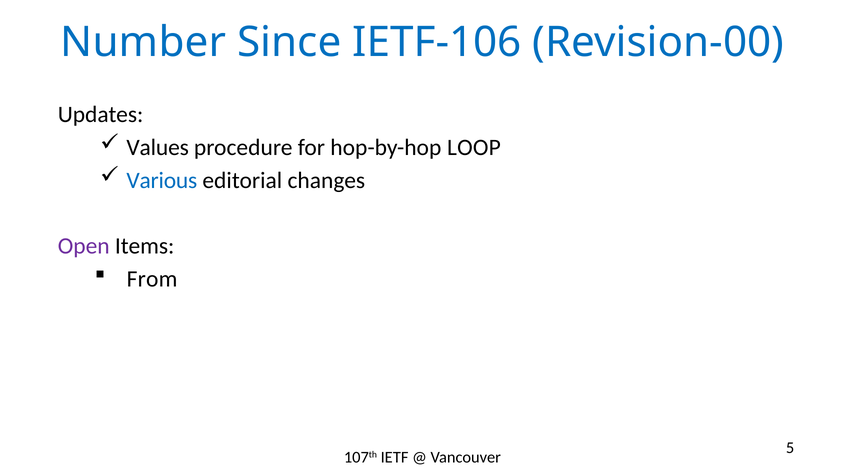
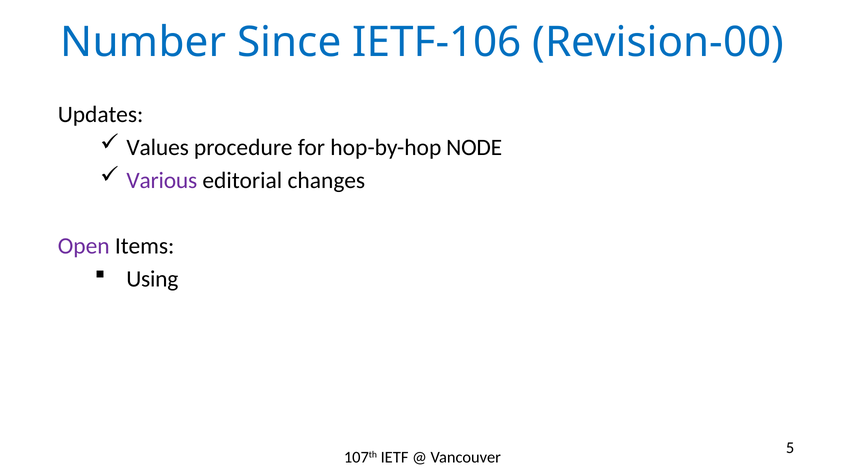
LOOP: LOOP -> NODE
Various colour: blue -> purple
From: From -> Using
